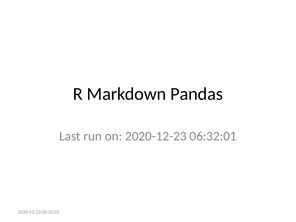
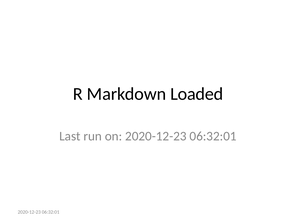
Pandas: Pandas -> Loaded
